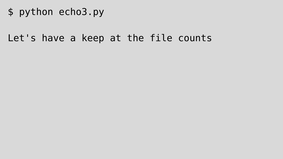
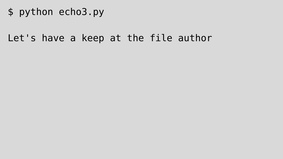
counts: counts -> author
